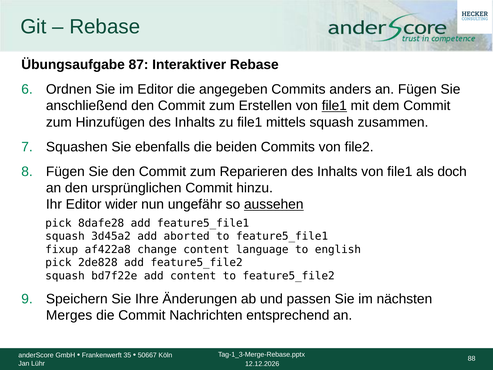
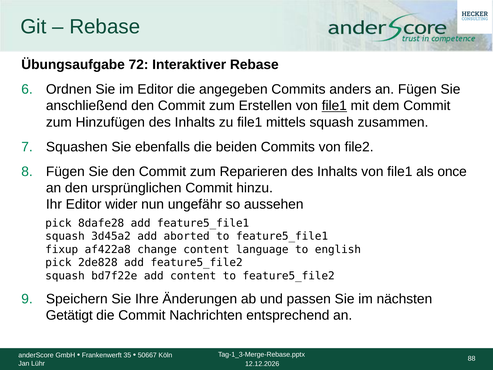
87: 87 -> 72
doch: doch -> once
aussehen underline: present -> none
Merges: Merges -> Getätigt
